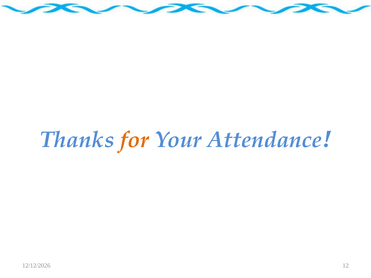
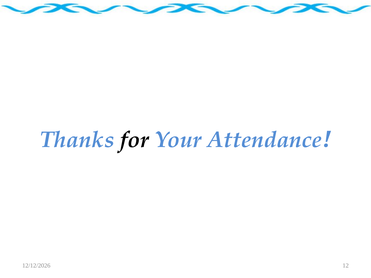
for colour: orange -> black
